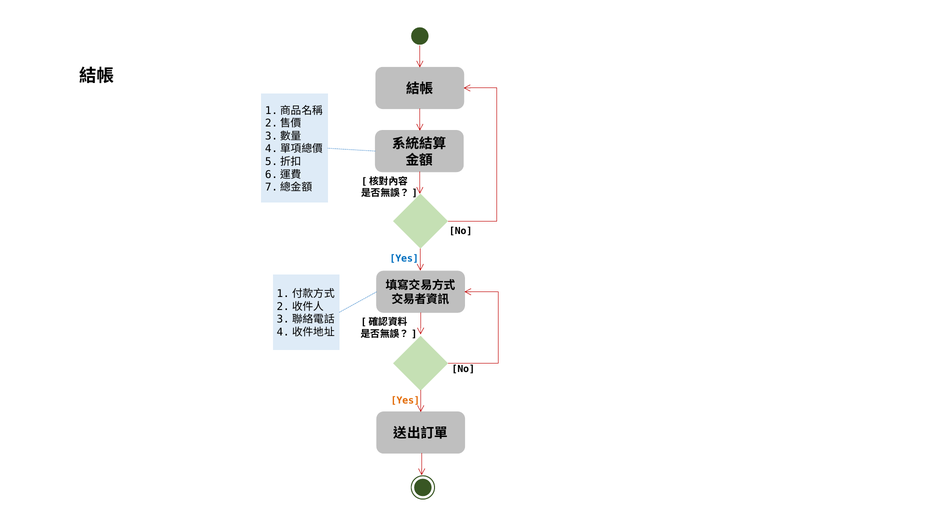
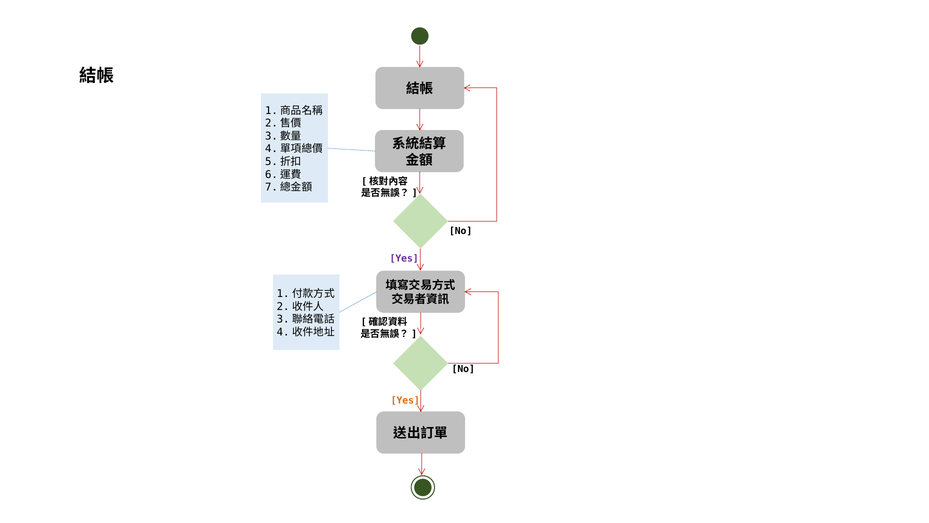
Yes at (404, 258) colour: blue -> purple
